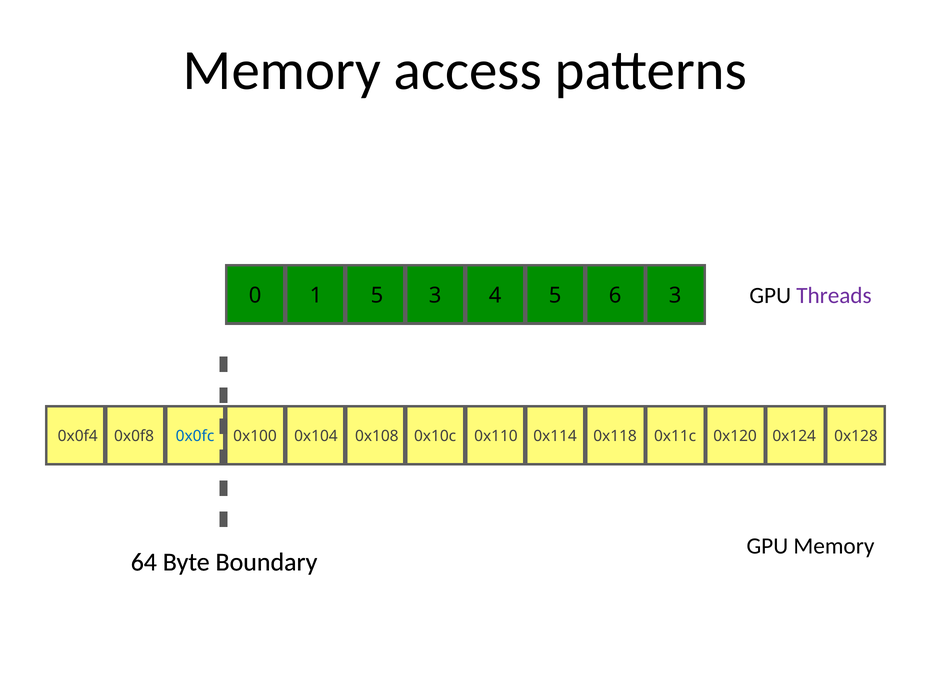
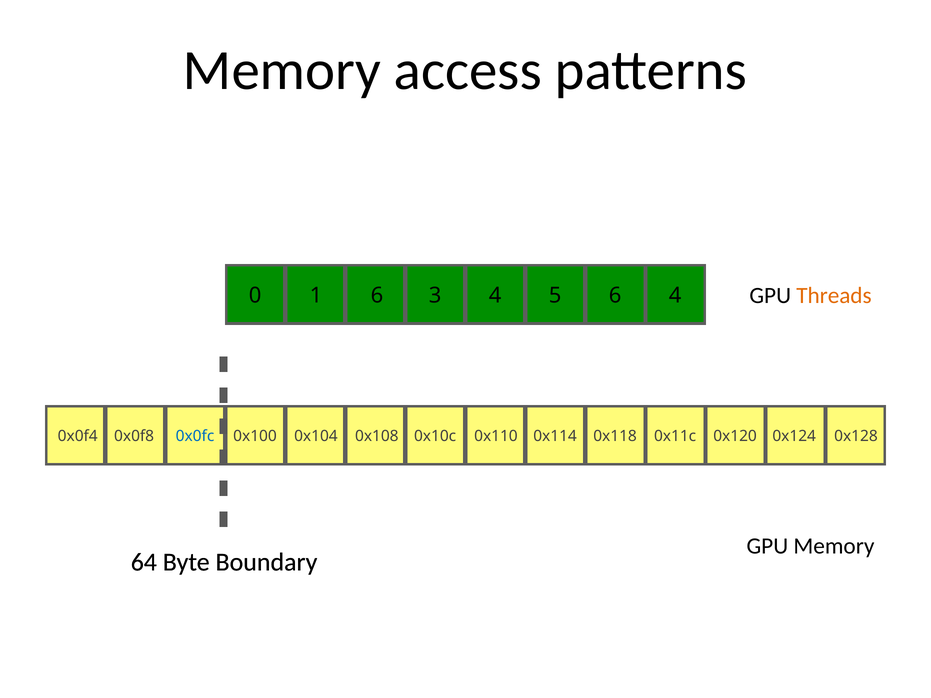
1 5: 5 -> 6
6 3: 3 -> 4
Threads colour: purple -> orange
